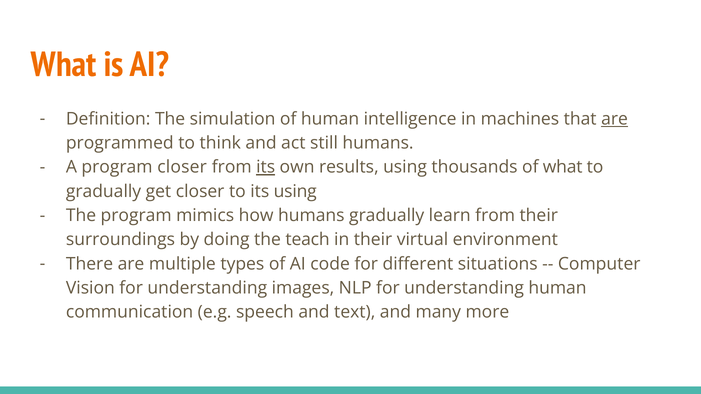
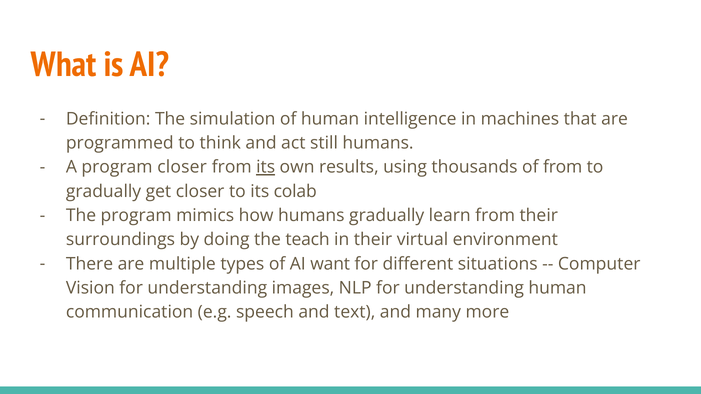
are at (615, 119) underline: present -> none
of what: what -> from
its using: using -> colab
code: code -> want
